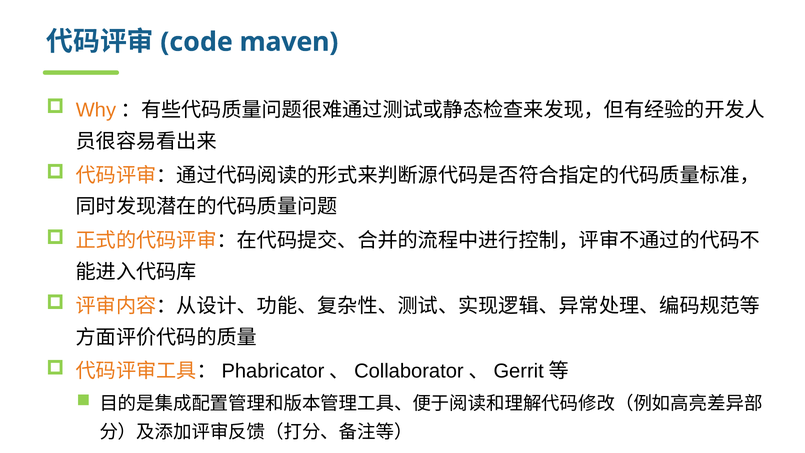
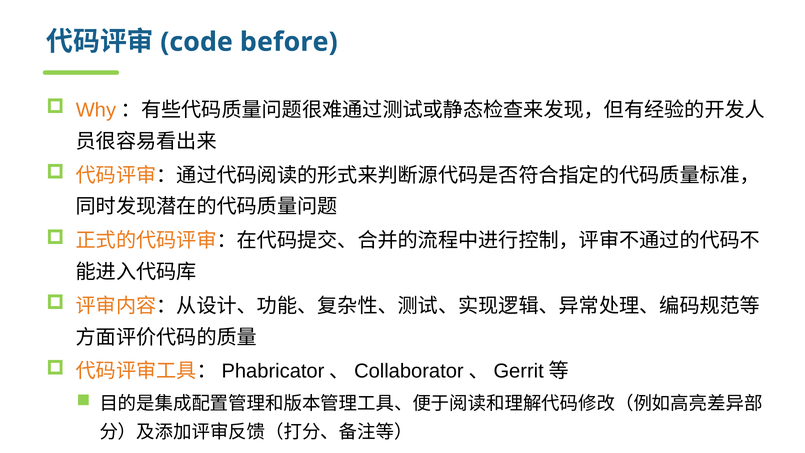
maven: maven -> before
